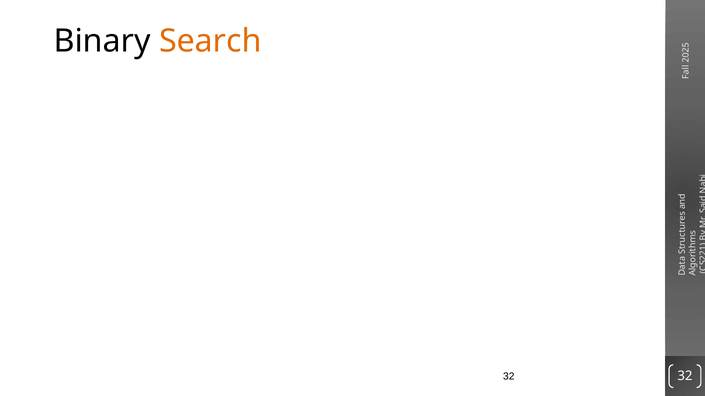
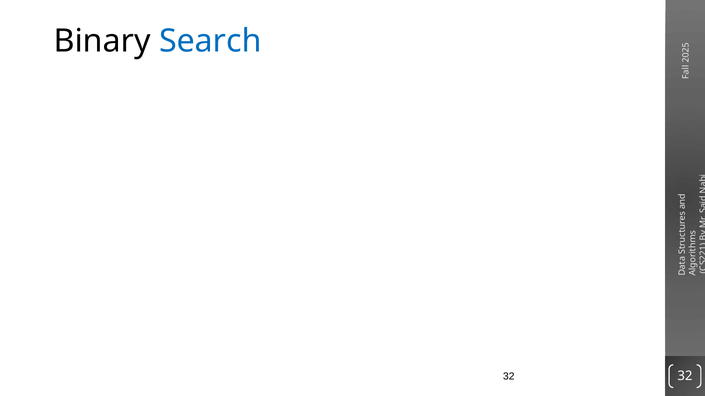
Search at (210, 41) colour: orange -> blue
